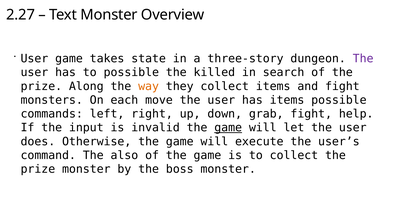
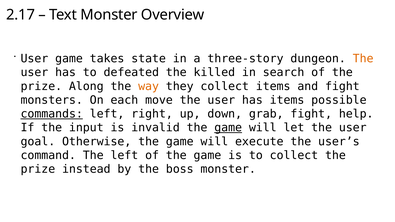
2.27: 2.27 -> 2.17
The at (363, 59) colour: purple -> orange
to possible: possible -> defeated
commands underline: none -> present
does: does -> goal
The also: also -> left
prize monster: monster -> instead
